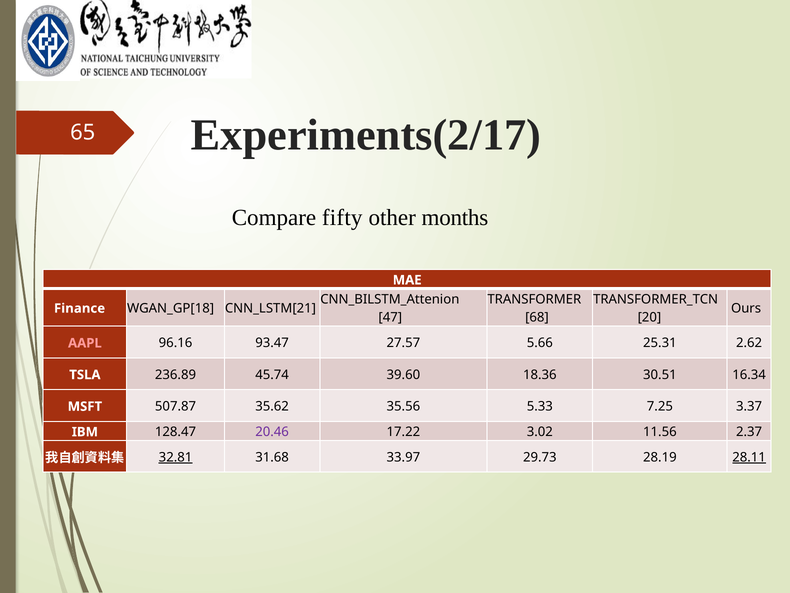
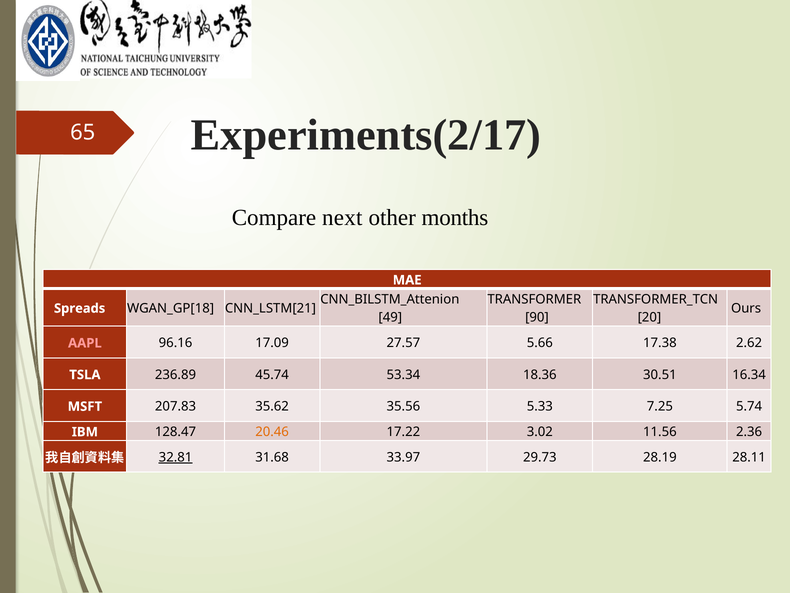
fifty: fifty -> next
Finance: Finance -> Spreads
47: 47 -> 49
68: 68 -> 90
93.47: 93.47 -> 17.09
25.31: 25.31 -> 17.38
39.60: 39.60 -> 53.34
507.87: 507.87 -> 207.83
3.37: 3.37 -> 5.74
20.46 colour: purple -> orange
2.37: 2.37 -> 2.36
28.11 underline: present -> none
